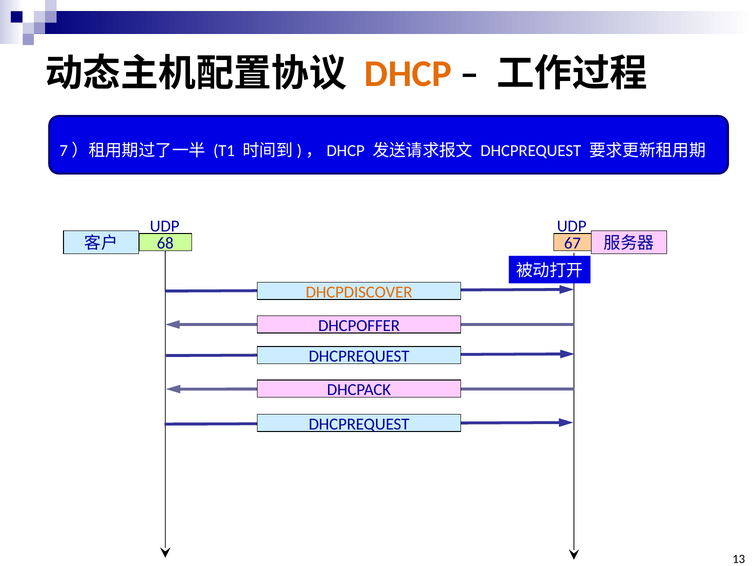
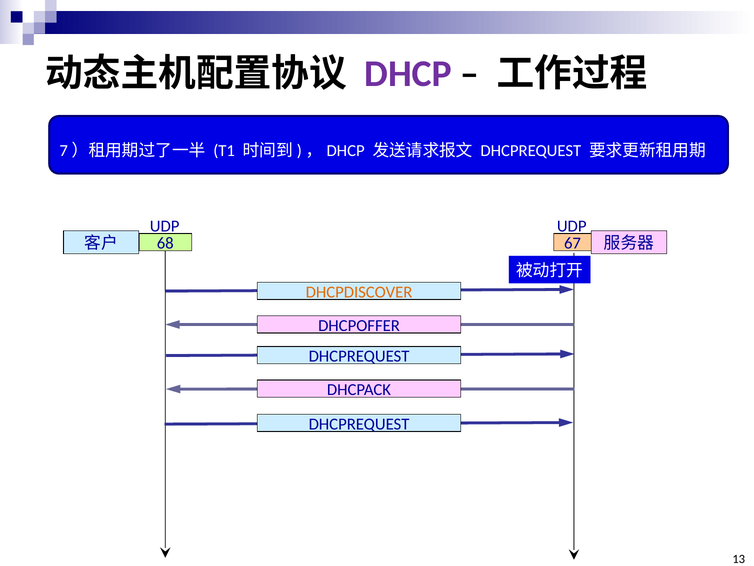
DHCP colour: orange -> purple
